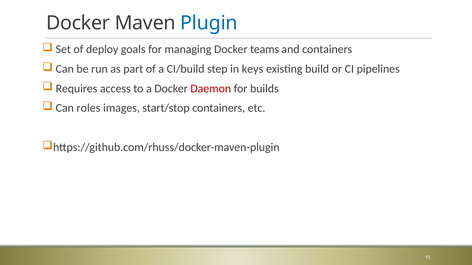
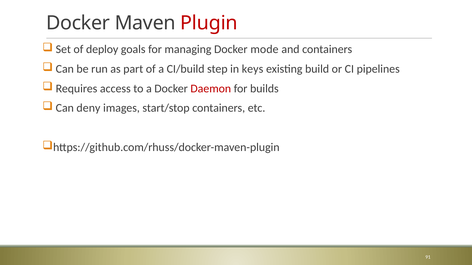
Plugin colour: blue -> red
teams: teams -> mode
roles: roles -> deny
